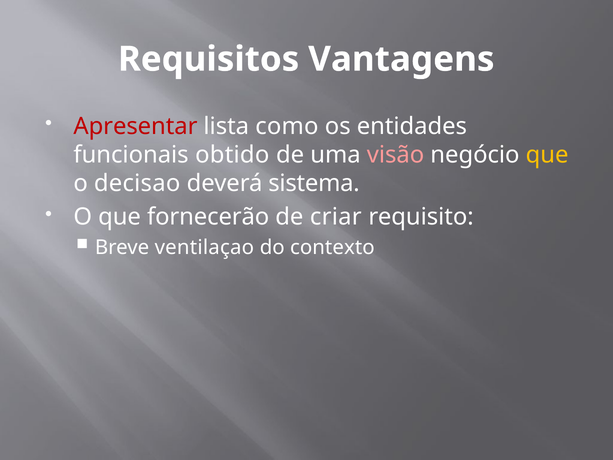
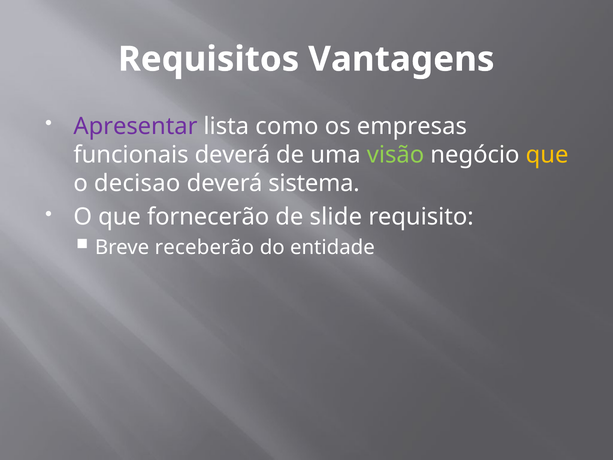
Apresentar colour: red -> purple
entidades: entidades -> empresas
funcionais obtido: obtido -> deverá
visão colour: pink -> light green
criar: criar -> slide
ventilaçao: ventilaçao -> receberão
contexto: contexto -> entidade
